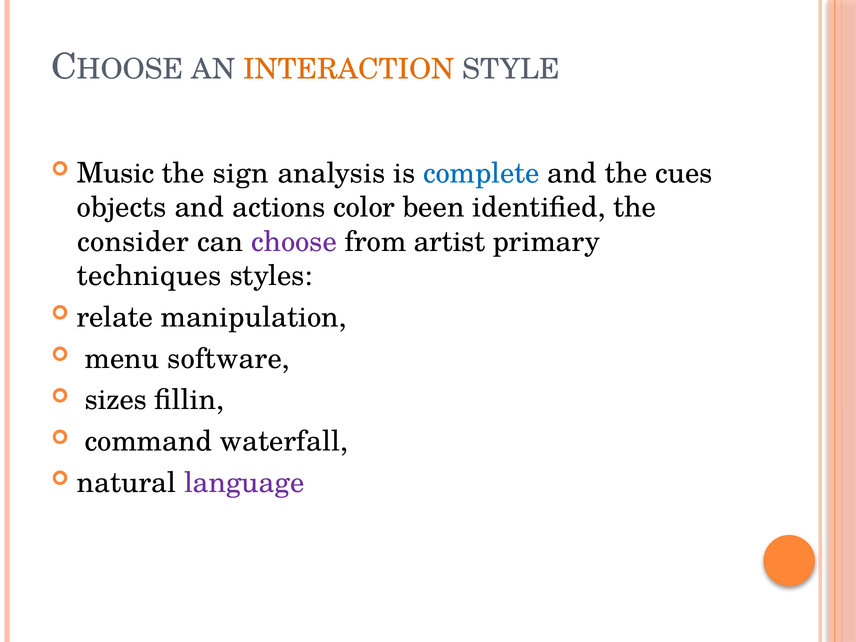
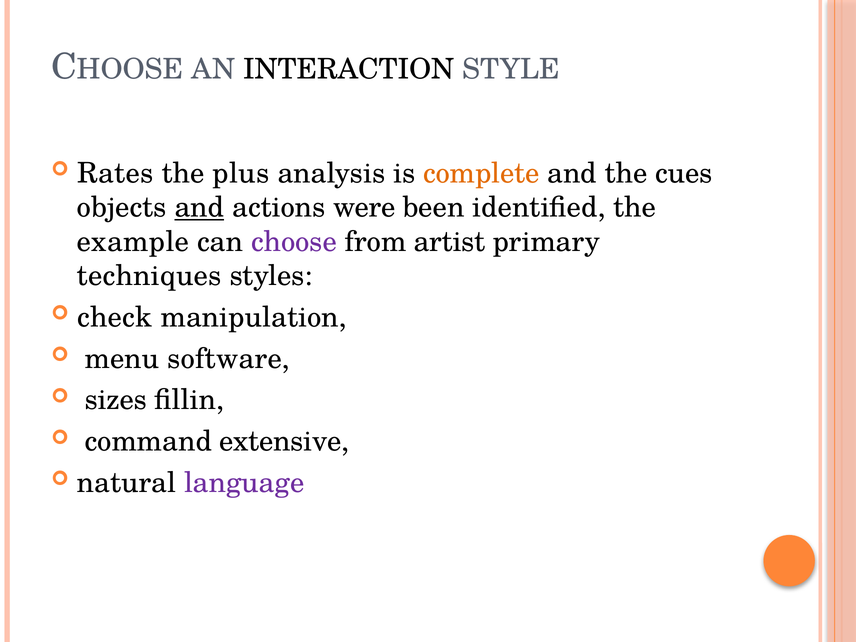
INTERACTION colour: orange -> black
Music: Music -> Rates
sign: sign -> plus
complete colour: blue -> orange
and at (199, 207) underline: none -> present
color: color -> were
consider: consider -> example
relate: relate -> check
waterfall: waterfall -> extensive
